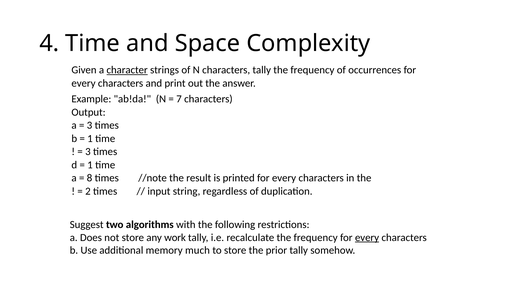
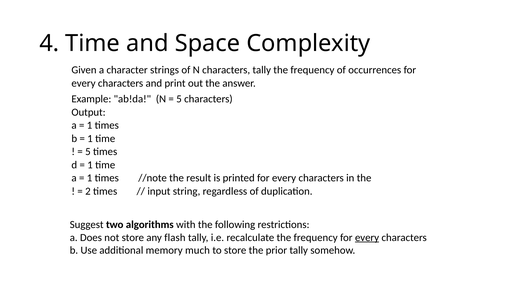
character underline: present -> none
7 at (179, 99): 7 -> 5
3 at (90, 125): 3 -> 1
3 at (88, 152): 3 -> 5
8 at (90, 178): 8 -> 1
work: work -> flash
